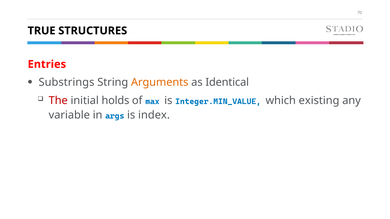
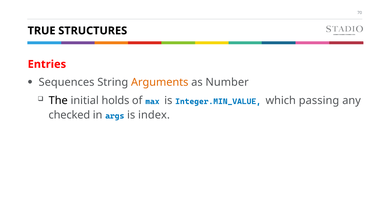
Substrings: Substrings -> Sequences
Identical: Identical -> Number
The colour: red -> black
existing: existing -> passing
variable: variable -> checked
